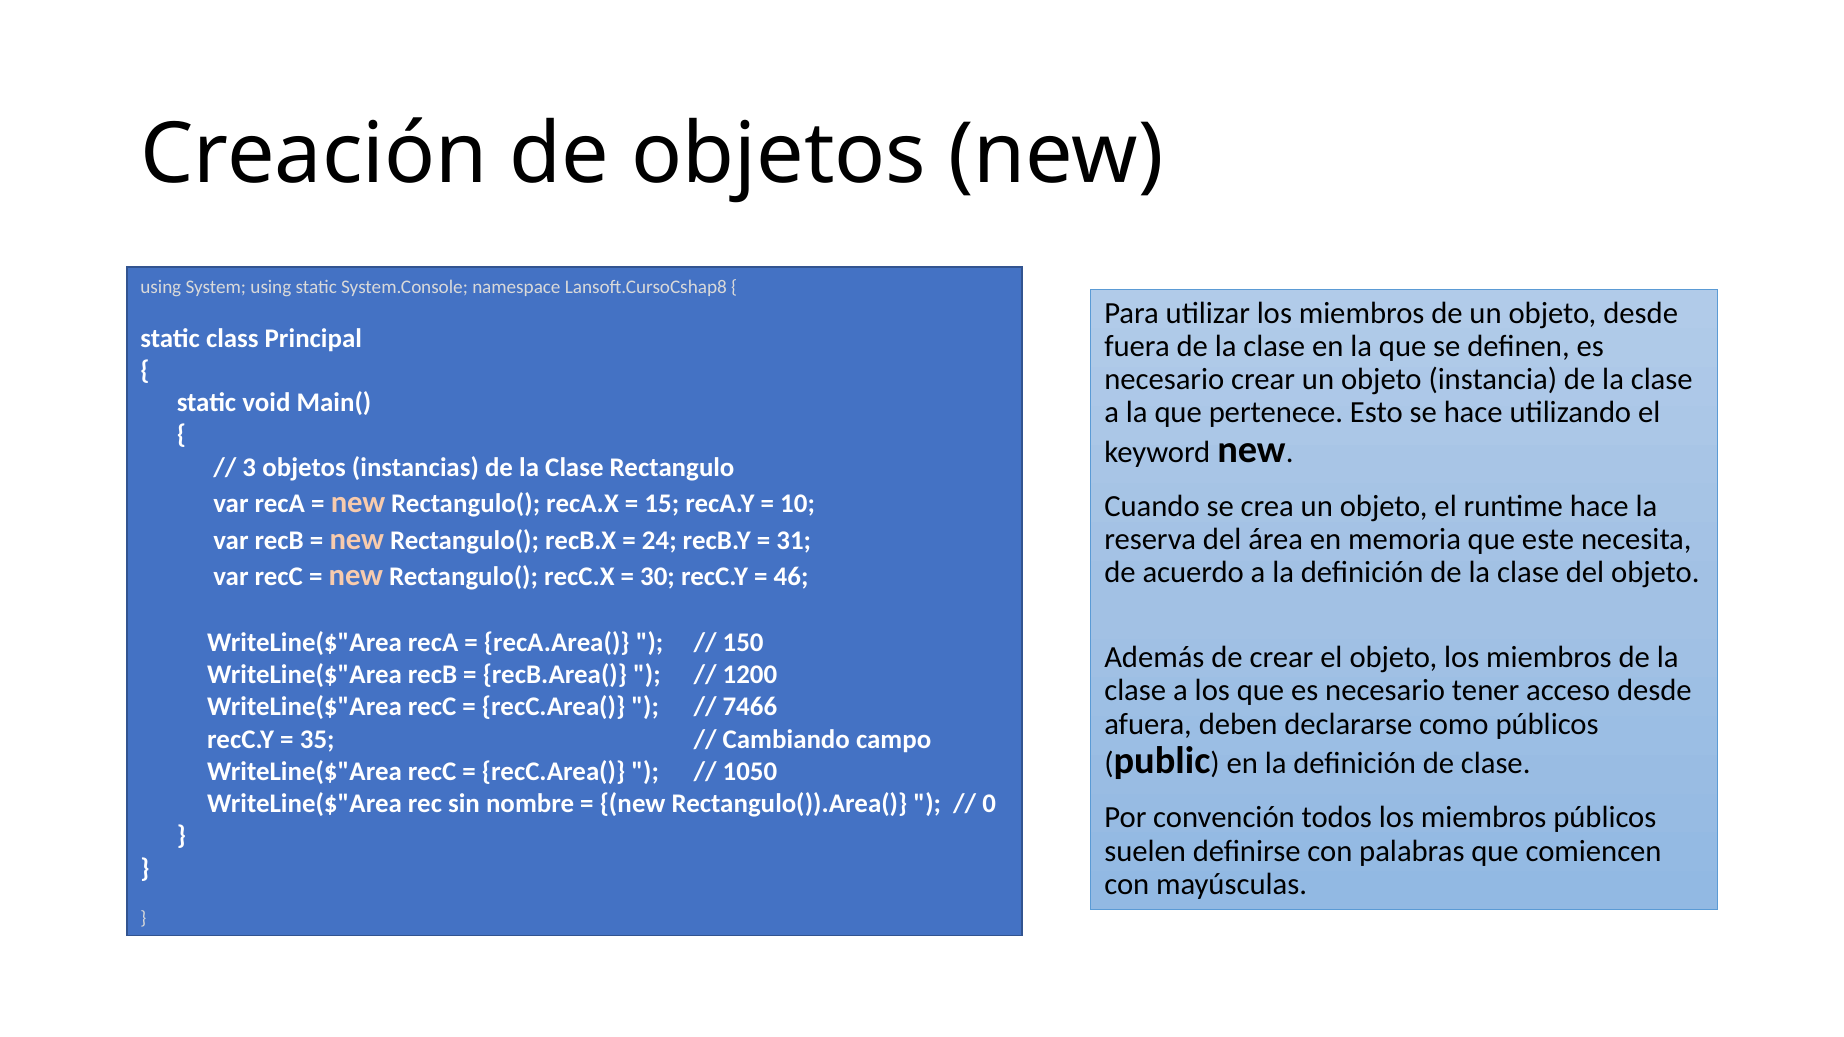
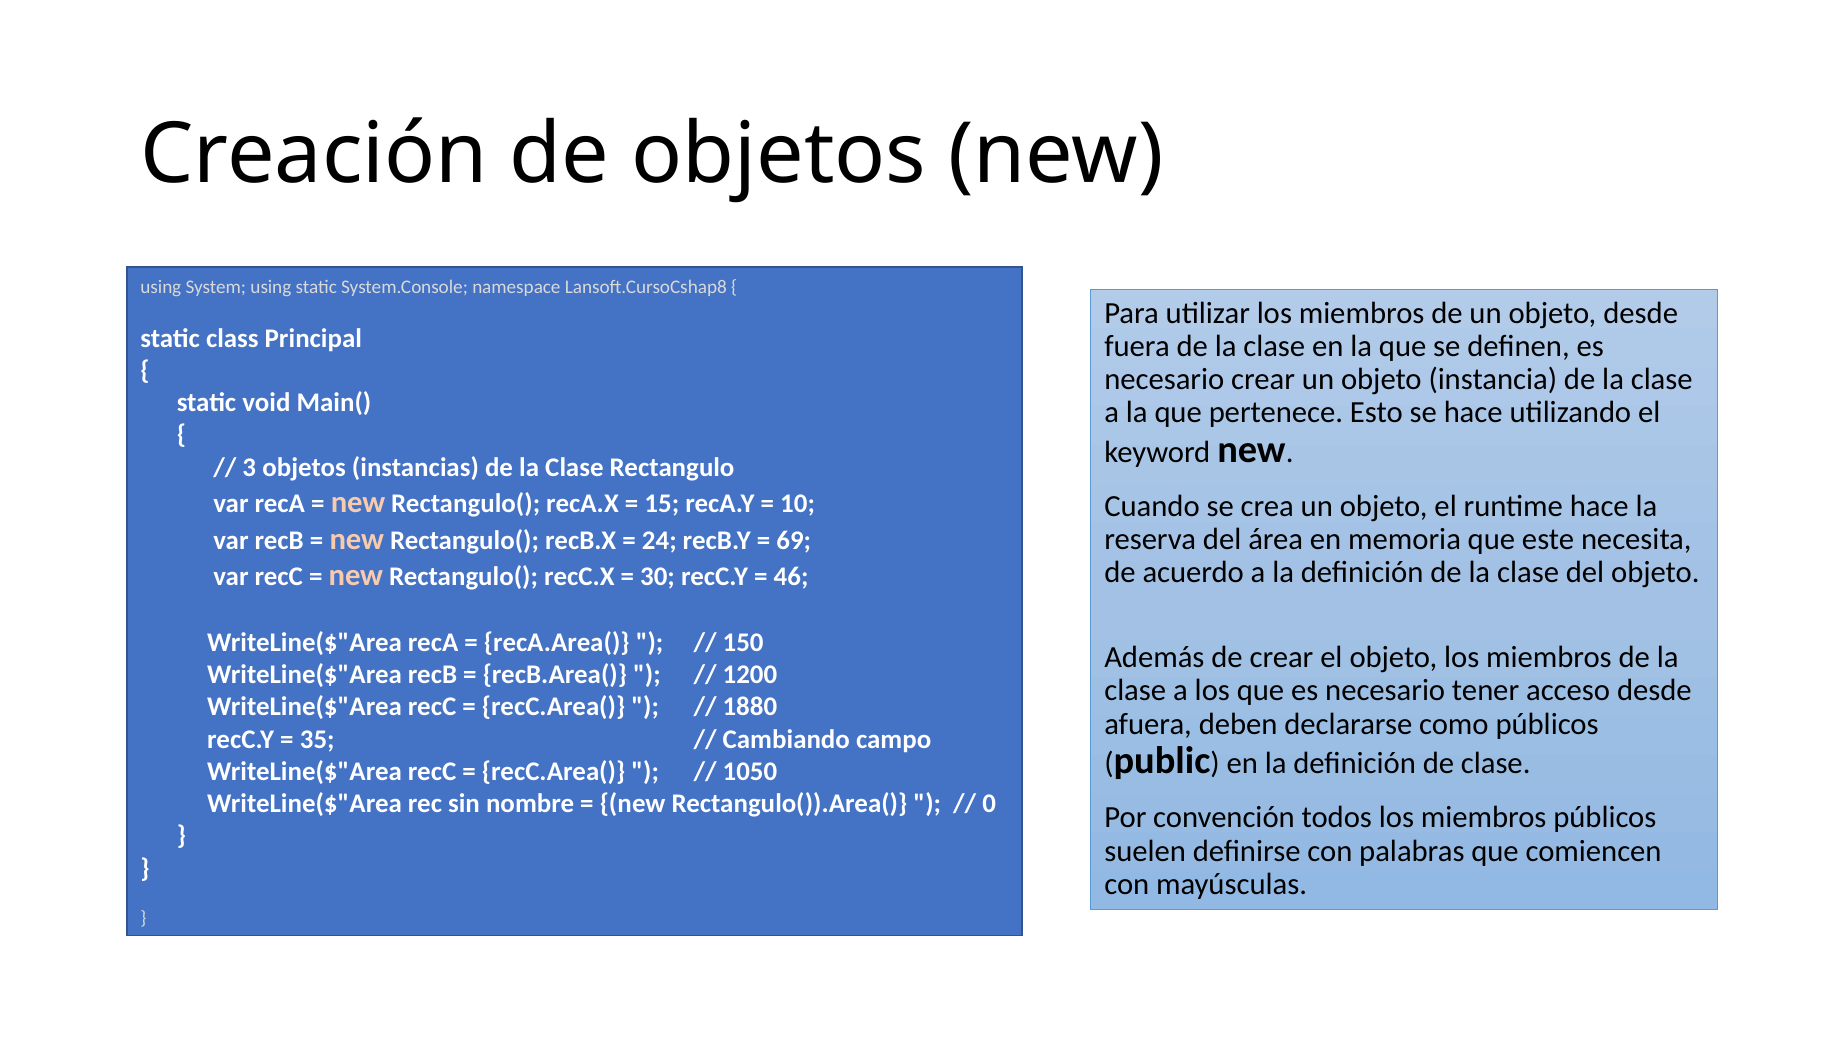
31: 31 -> 69
7466: 7466 -> 1880
